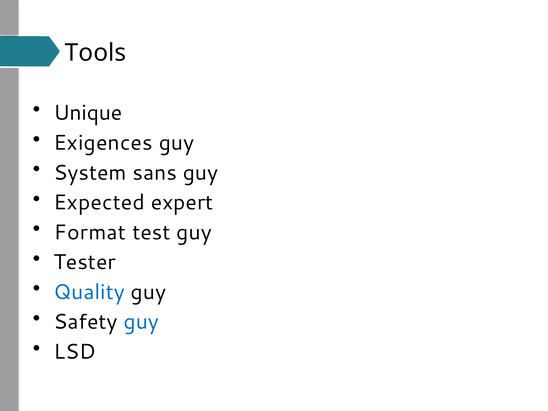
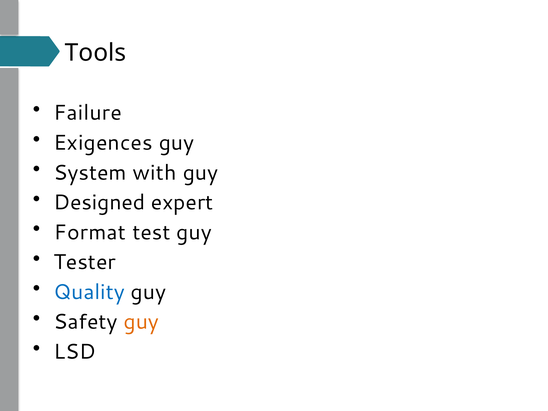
Unique: Unique -> Failure
sans: sans -> with
Expected: Expected -> Designed
guy at (141, 322) colour: blue -> orange
